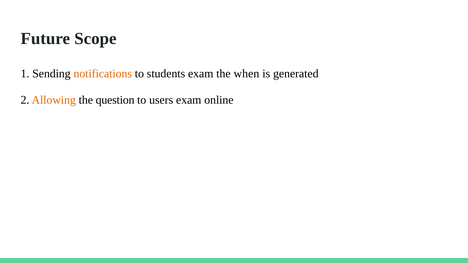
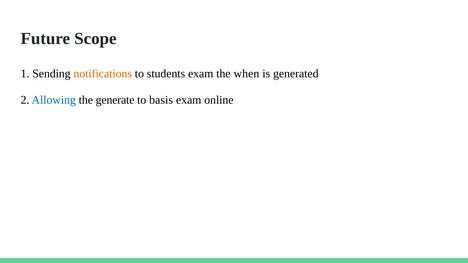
Allowing colour: orange -> blue
question: question -> generate
users: users -> basis
